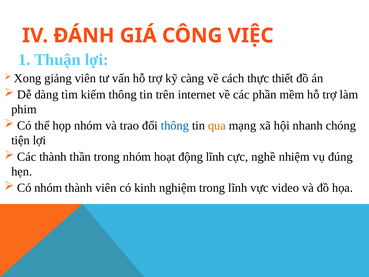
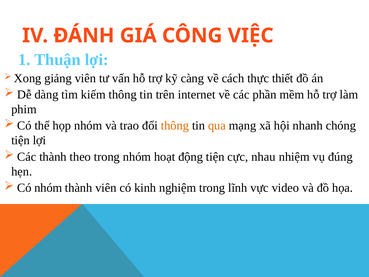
thông at (175, 126) colour: blue -> orange
thần: thần -> theo
động lĩnh: lĩnh -> tiện
nghề: nghề -> nhau
